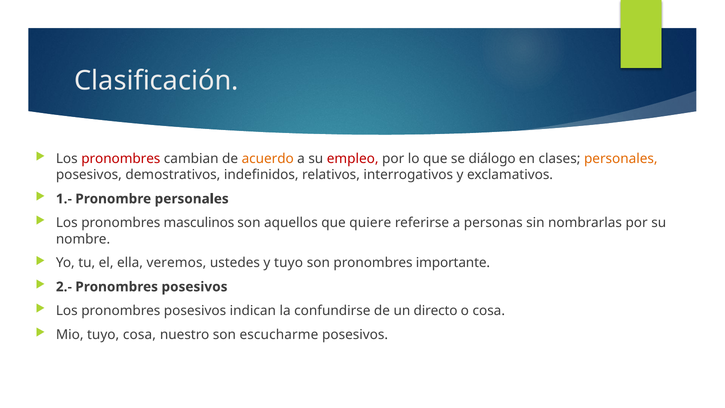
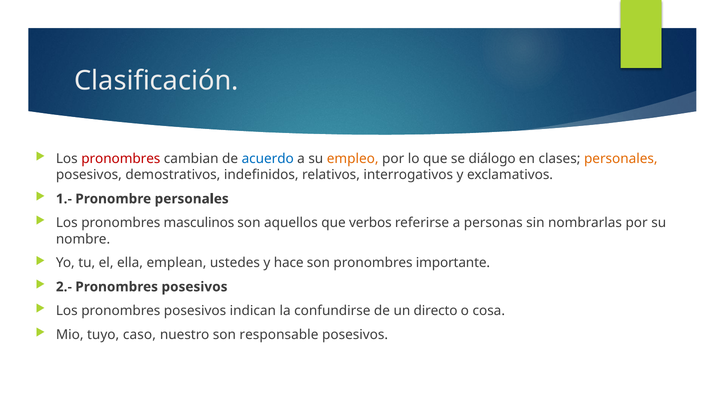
acuerdo colour: orange -> blue
empleo colour: red -> orange
quiere: quiere -> verbos
veremos: veremos -> emplean
y tuyo: tuyo -> hace
tuyo cosa: cosa -> caso
escucharme: escucharme -> responsable
